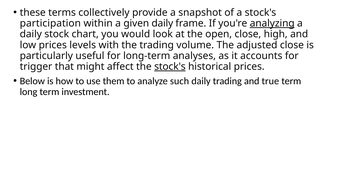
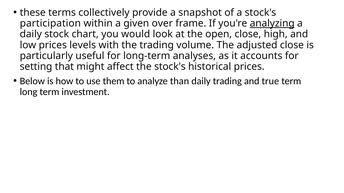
given daily: daily -> over
trigger: trigger -> setting
stock's at (170, 67) underline: present -> none
such: such -> than
